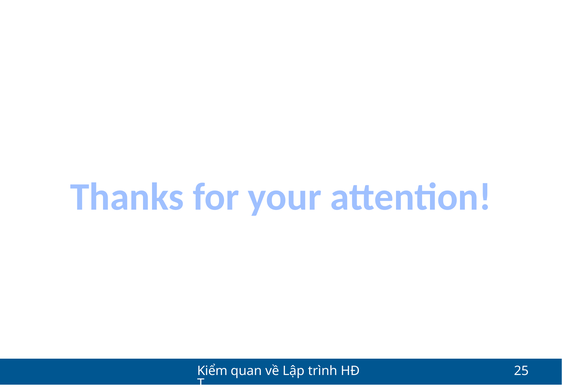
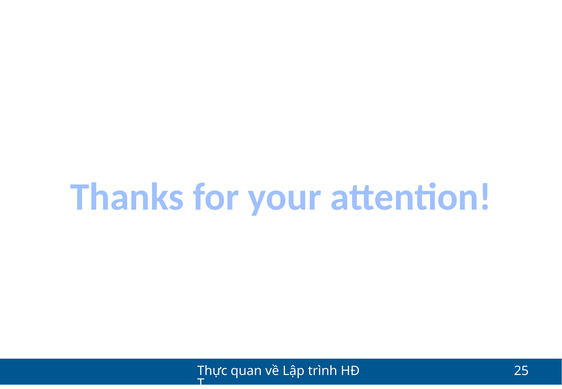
Kiểm: Kiểm -> Thực
